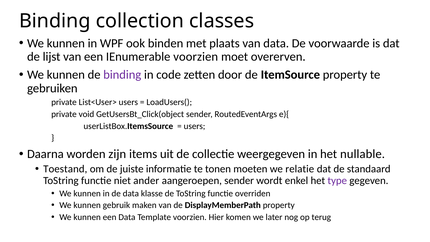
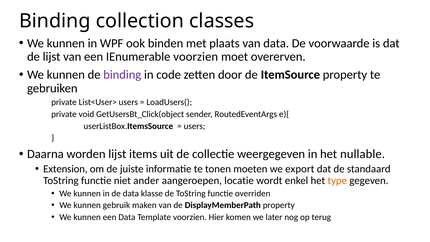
worden zijn: zijn -> lijst
Toestand: Toestand -> Extension
relatie: relatie -> export
aangeroepen sender: sender -> locatie
type colour: purple -> orange
